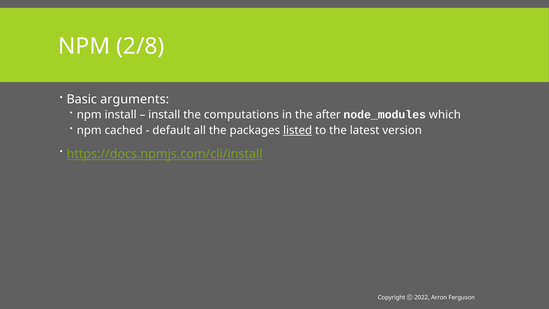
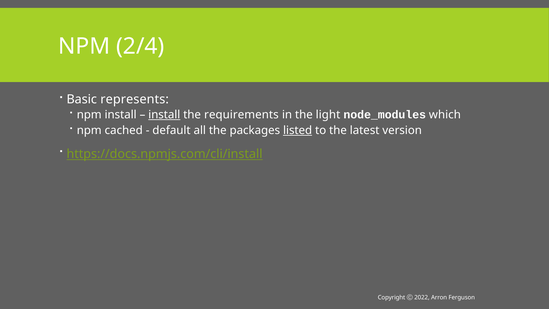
2/8: 2/8 -> 2/4
arguments: arguments -> represents
install at (164, 115) underline: none -> present
computations: computations -> requirements
after: after -> light
